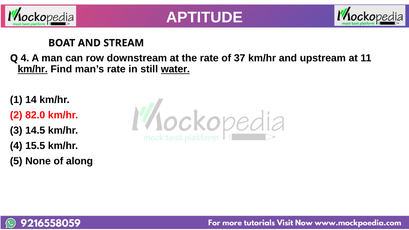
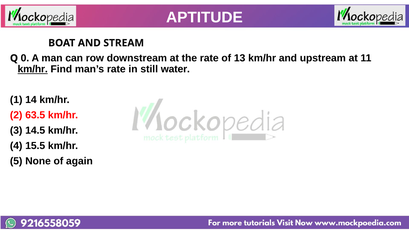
Q 4: 4 -> 0
37: 37 -> 13
water underline: present -> none
82.0: 82.0 -> 63.5
along: along -> again
